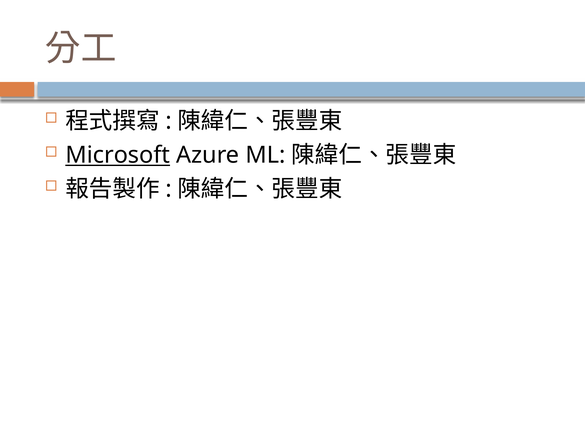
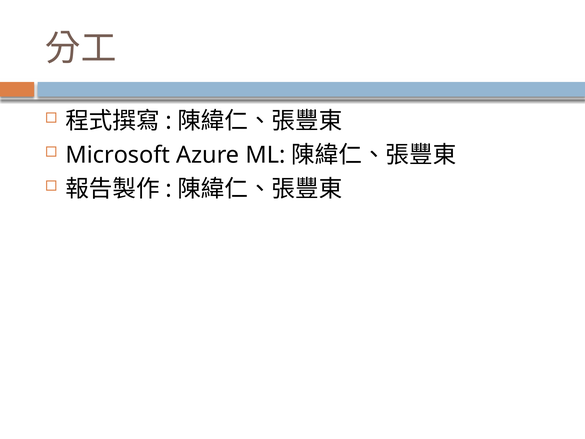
Microsoft underline: present -> none
